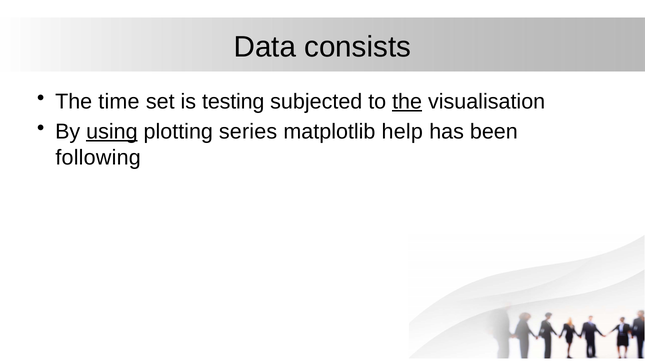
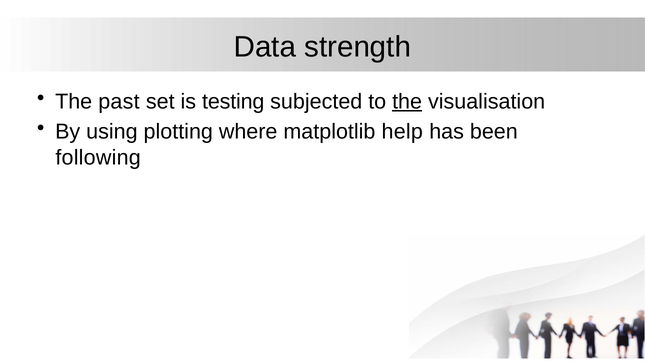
consists: consists -> strength
time: time -> past
using underline: present -> none
series: series -> where
